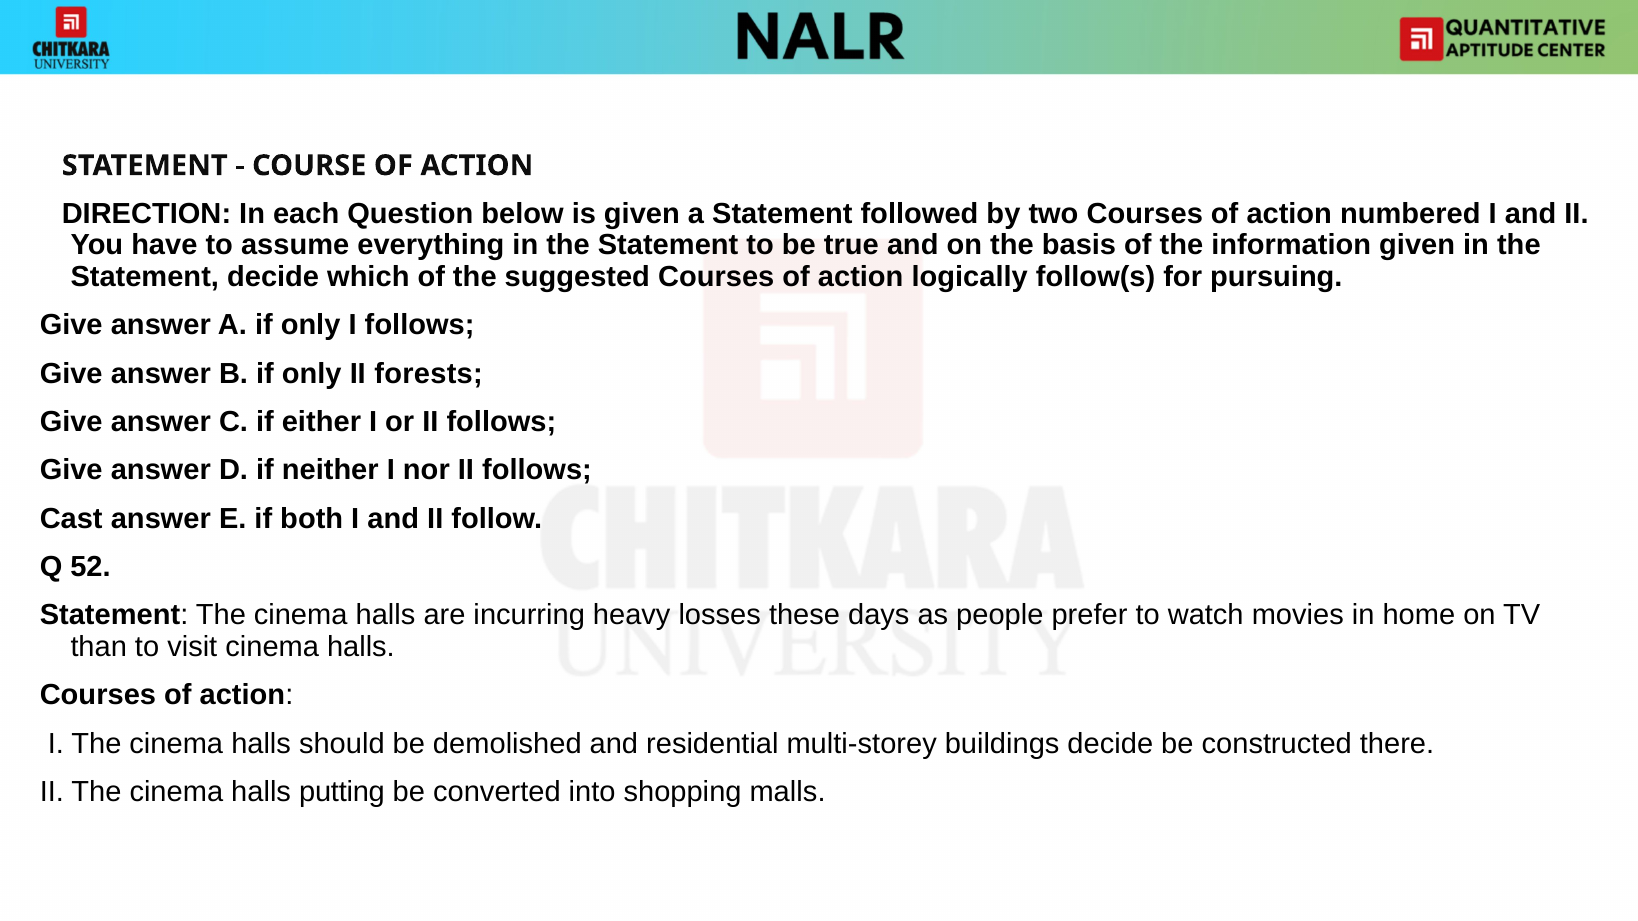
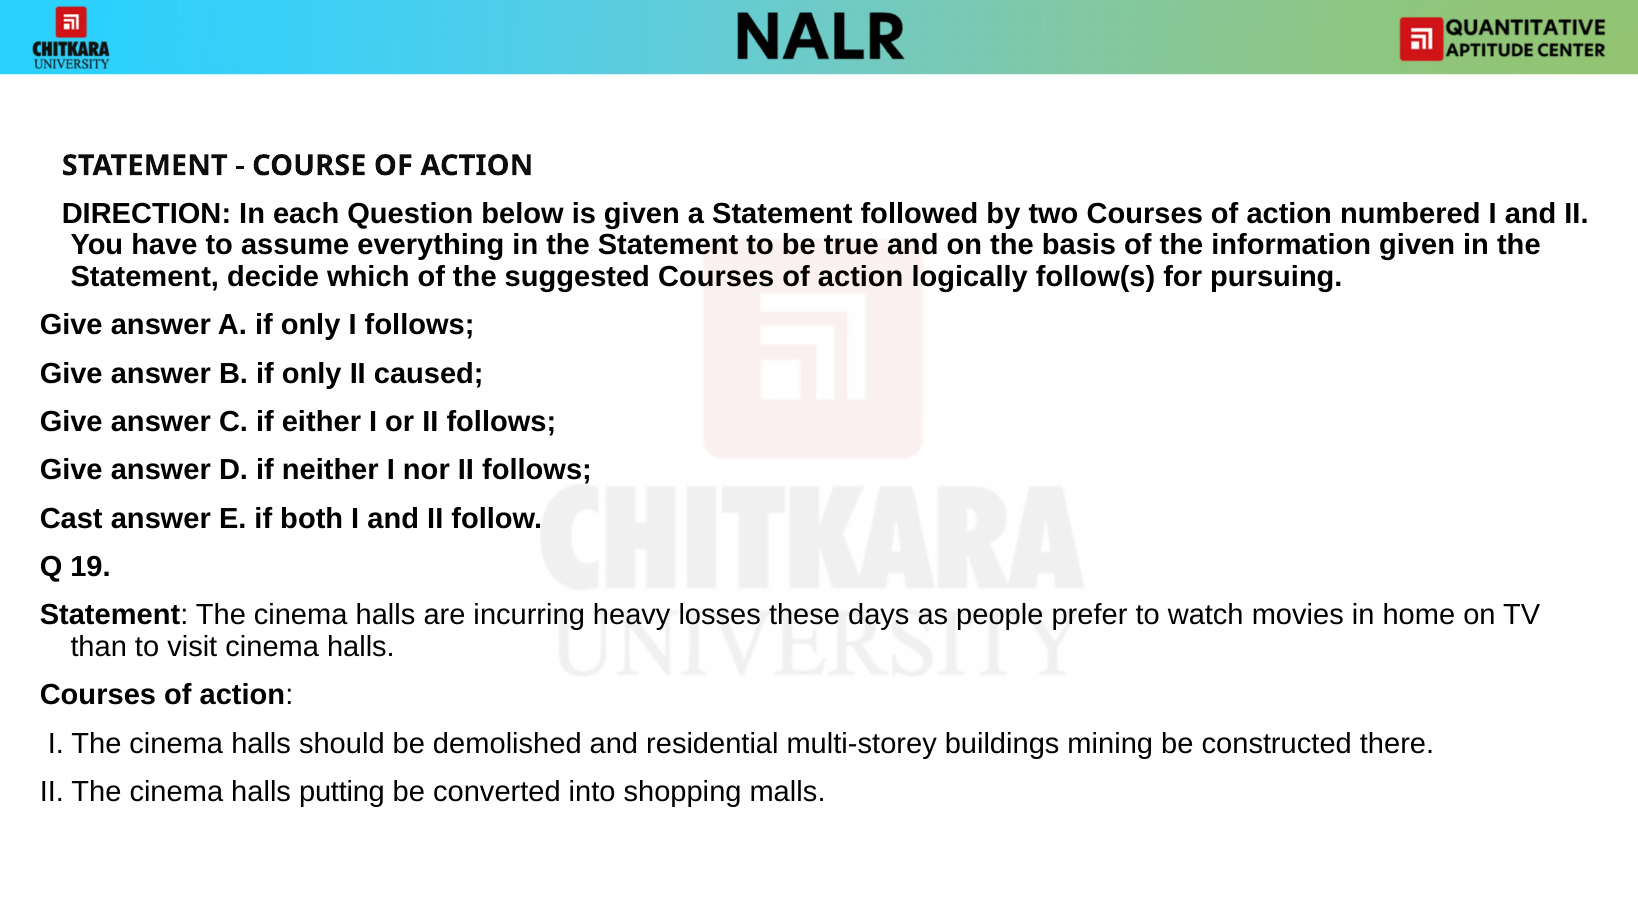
forests: forests -> caused
52: 52 -> 19
buildings decide: decide -> mining
